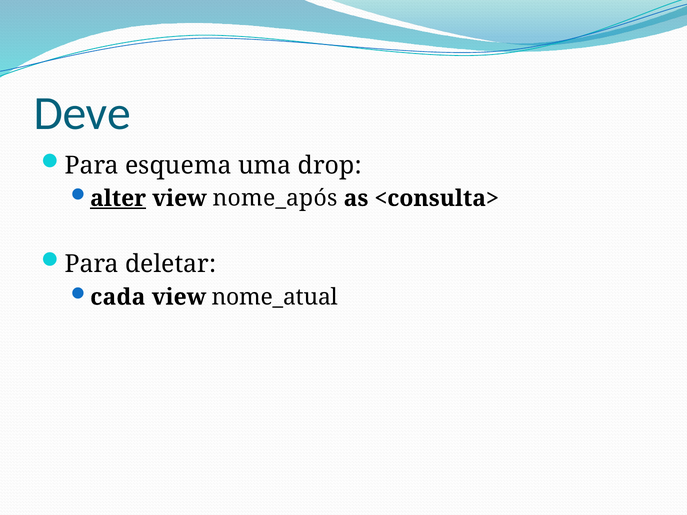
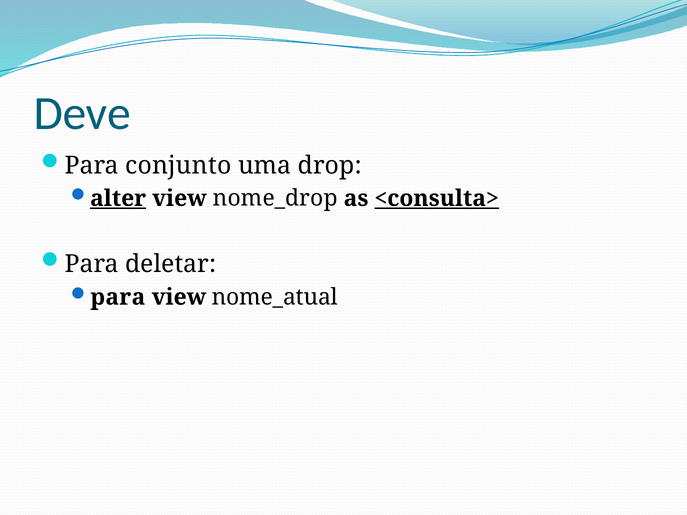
esquema: esquema -> conjunto
nome_após: nome_após -> nome_drop
<consulta> underline: none -> present
cada at (118, 297): cada -> para
